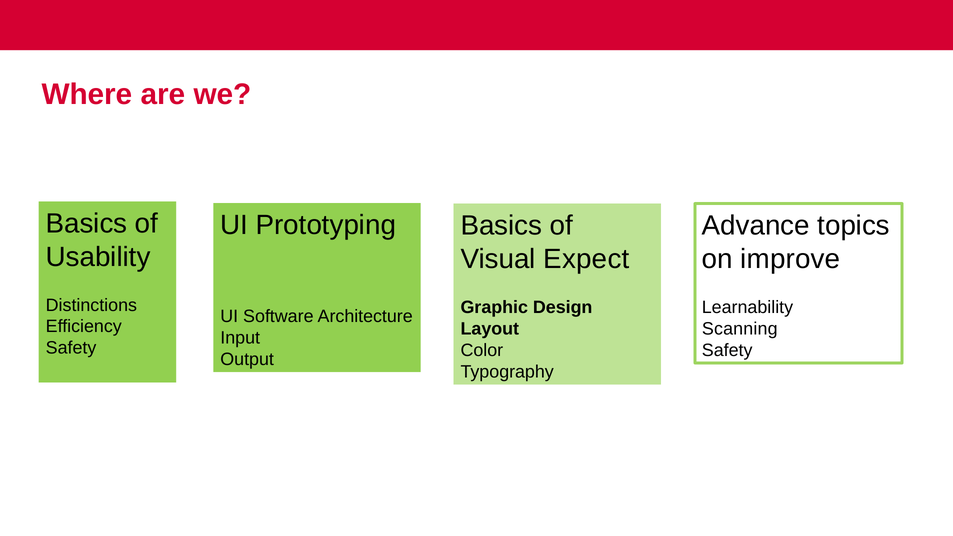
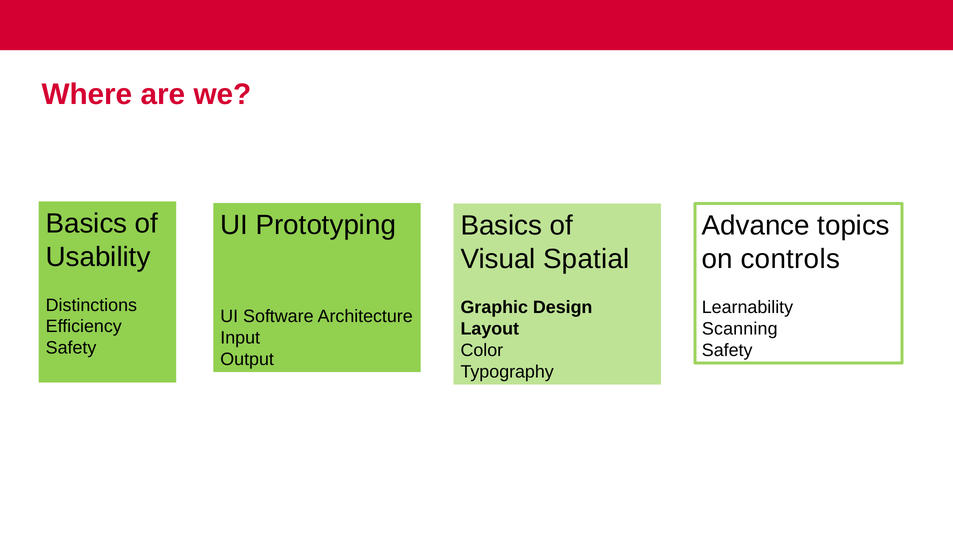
Expect: Expect -> Spatial
improve: improve -> controls
